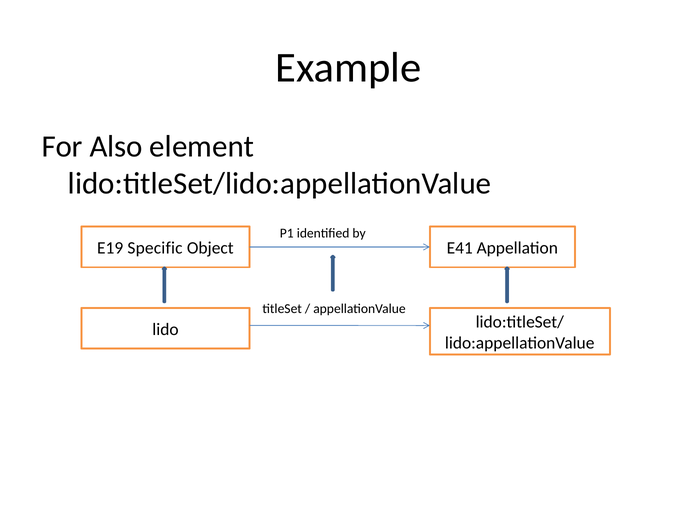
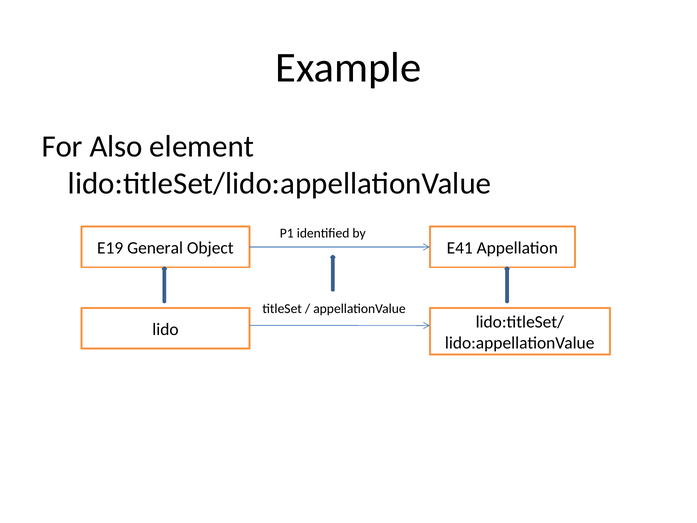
Specific: Specific -> General
